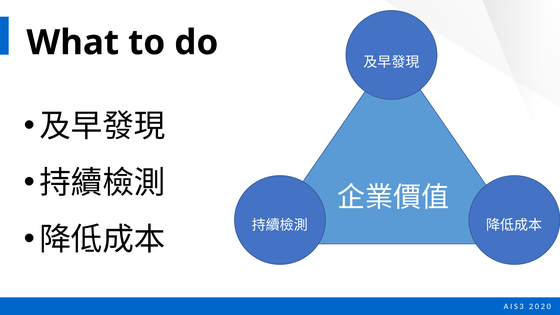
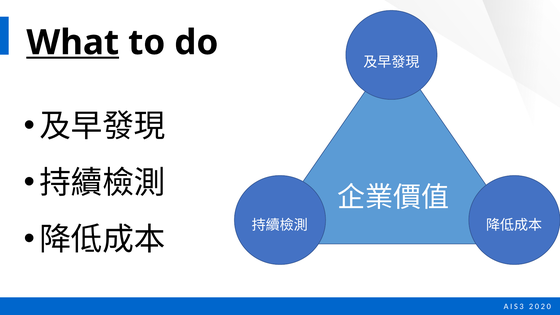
What underline: none -> present
